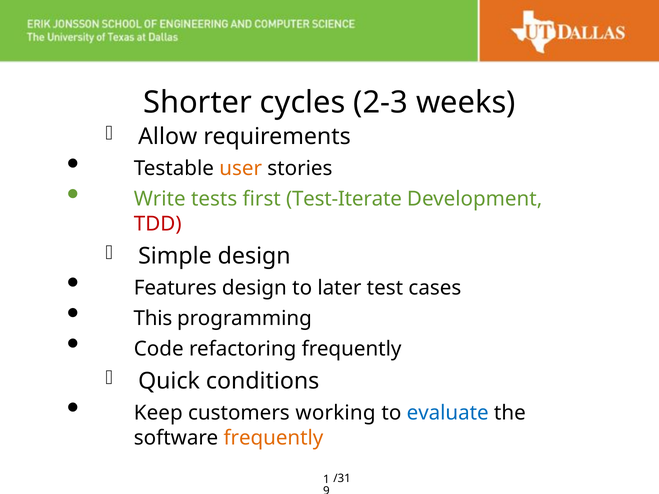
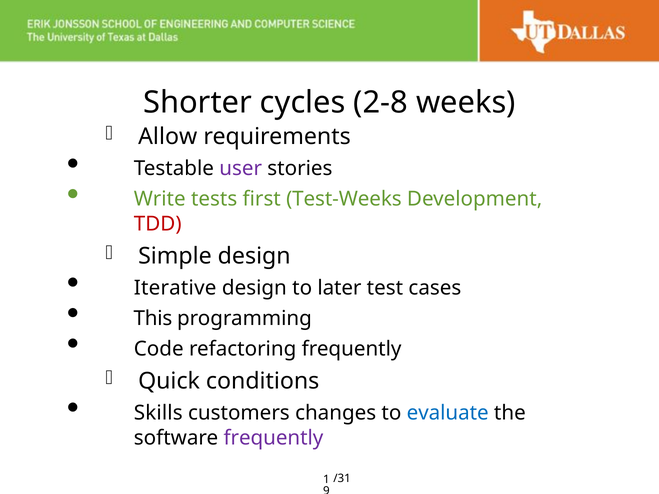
2-3: 2-3 -> 2-8
user colour: orange -> purple
Test-Iterate: Test-Iterate -> Test-Weeks
Features: Features -> Iterative
Keep: Keep -> Skills
working: working -> changes
frequently at (273, 438) colour: orange -> purple
